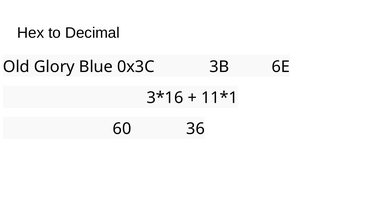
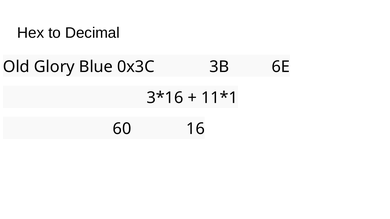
36: 36 -> 16
